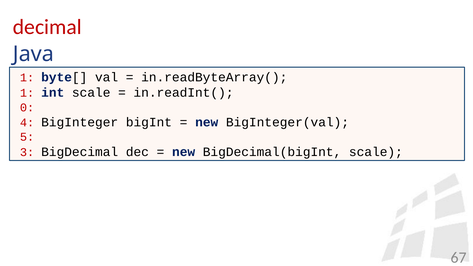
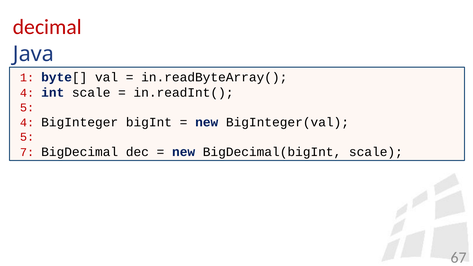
1 at (27, 93): 1 -> 4
0 at (27, 107): 0 -> 5
3: 3 -> 7
